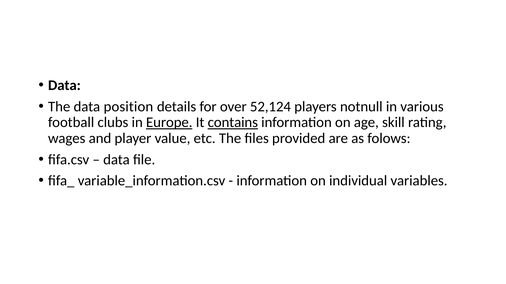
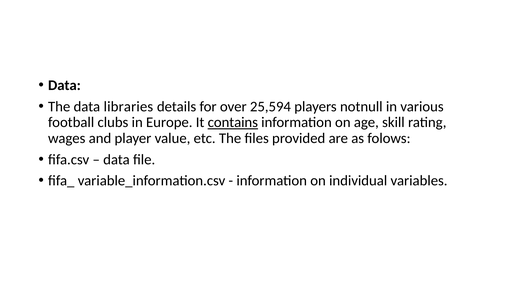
position: position -> libraries
52,124: 52,124 -> 25,594
Europe underline: present -> none
